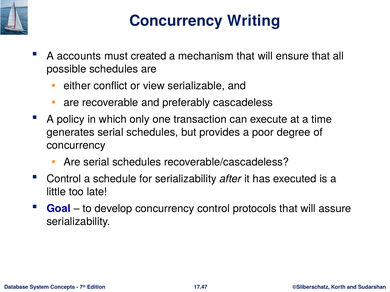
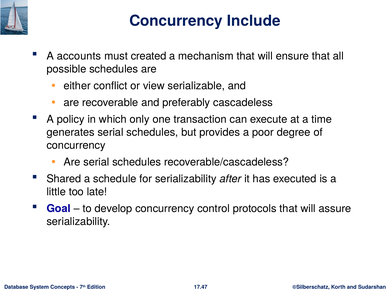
Writing: Writing -> Include
Control at (64, 179): Control -> Shared
